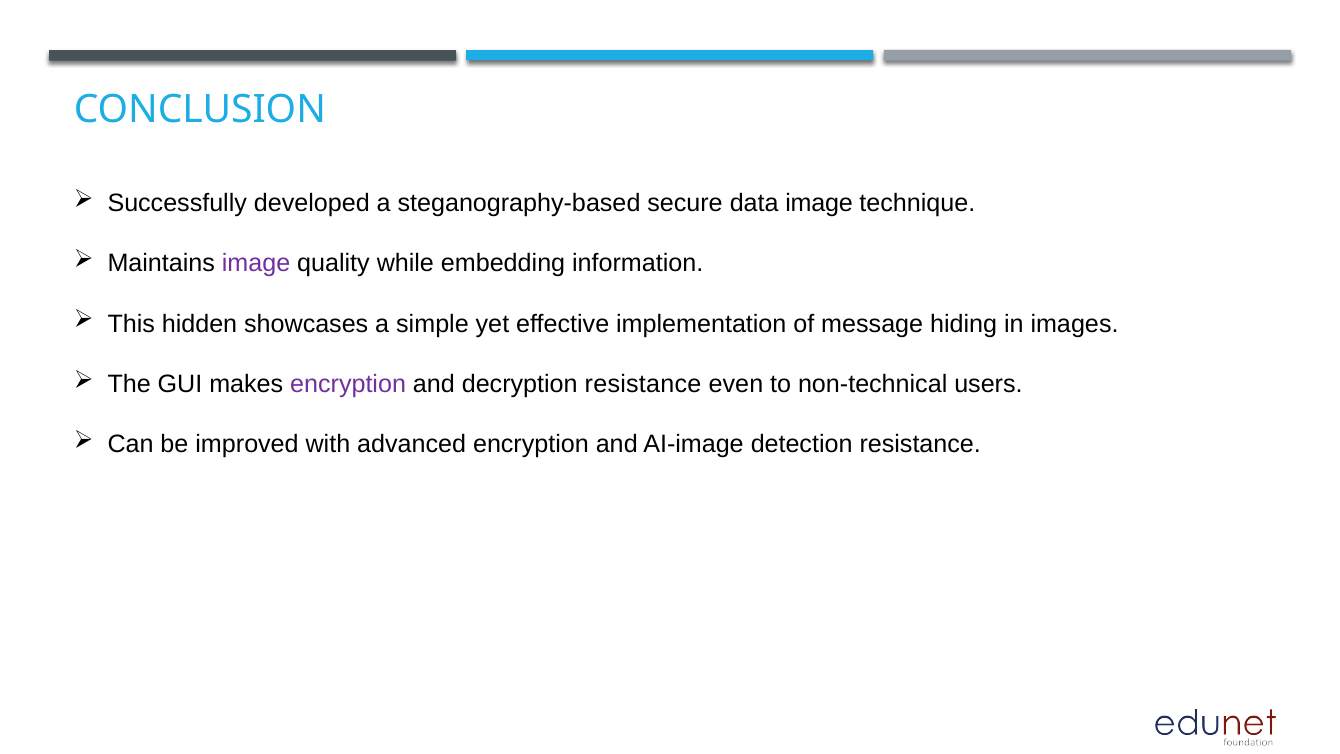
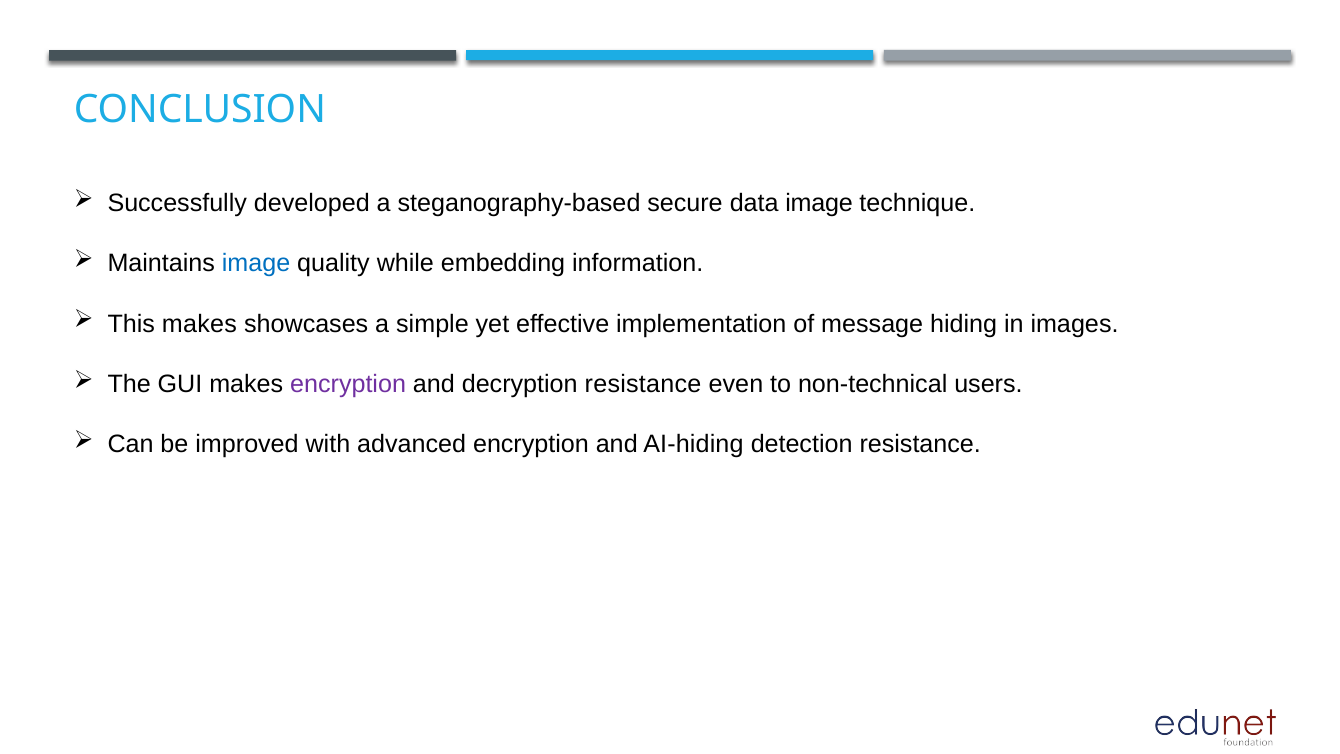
image at (256, 263) colour: purple -> blue
This hidden: hidden -> makes
AI-image: AI-image -> AI-hiding
